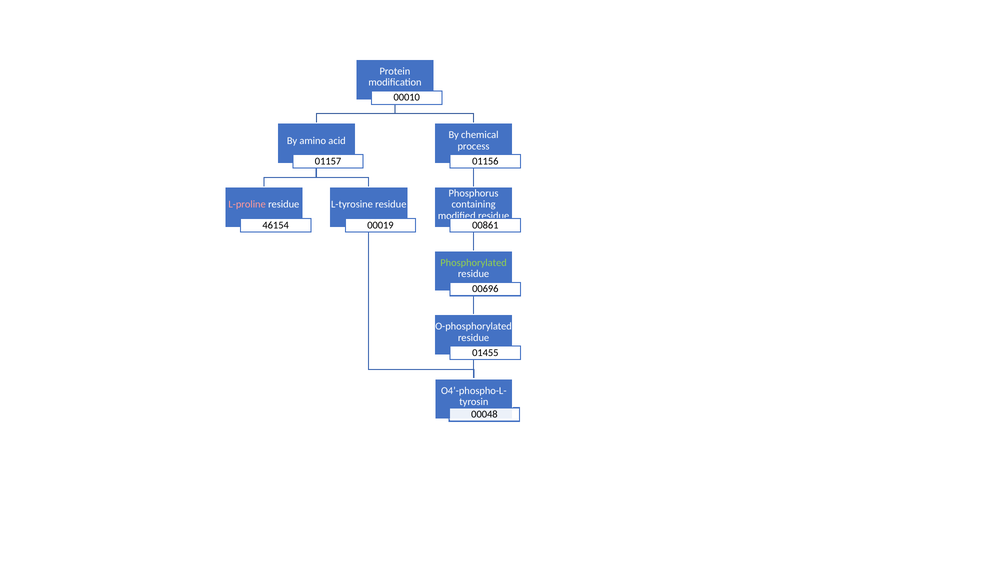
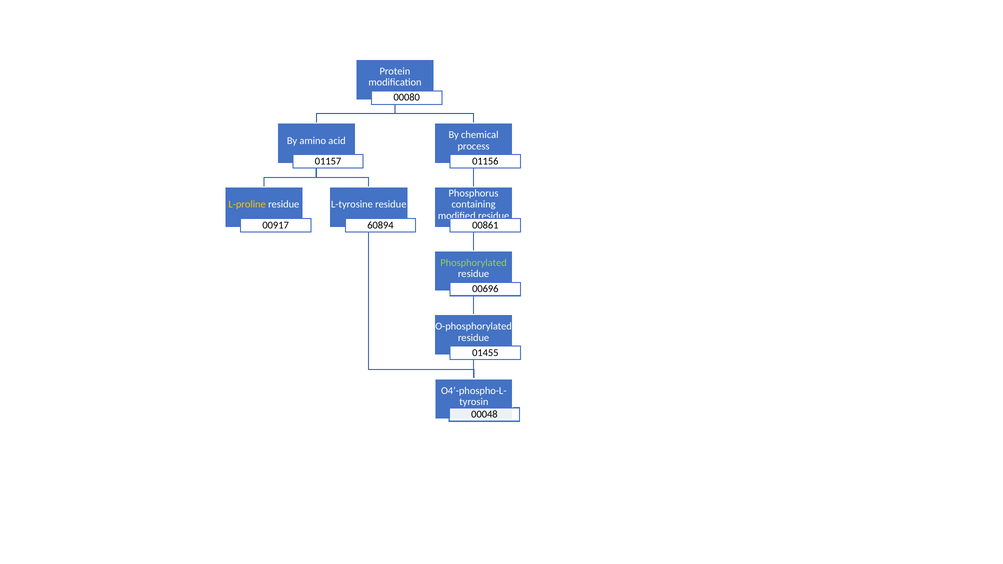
00010: 00010 -> 00080
L-proline colour: pink -> yellow
46154: 46154 -> 00917
00019: 00019 -> 60894
